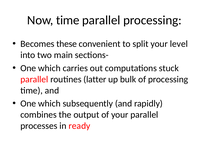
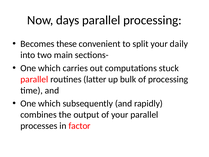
Now time: time -> days
level: level -> daily
ready: ready -> factor
